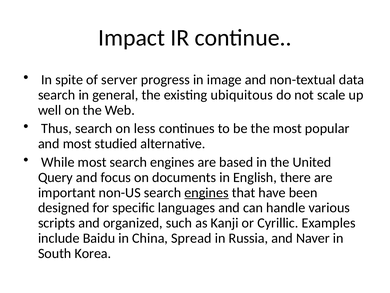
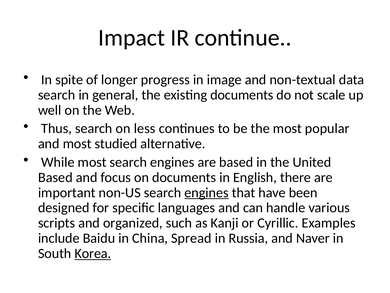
server: server -> longer
existing ubiquitous: ubiquitous -> documents
Query at (55, 177): Query -> Based
Korea underline: none -> present
